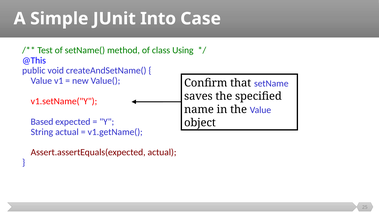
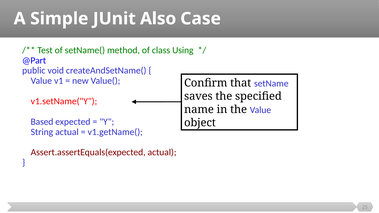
Into: Into -> Also
@This: @This -> @Part
